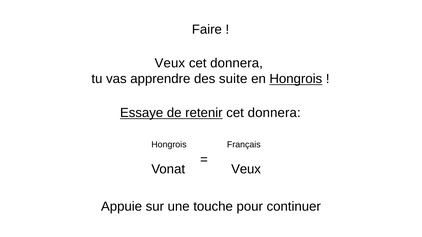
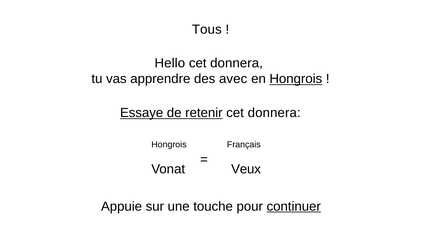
Faire: Faire -> Tous
Veux at (170, 63): Veux -> Hello
suite: suite -> avec
continuer underline: none -> present
